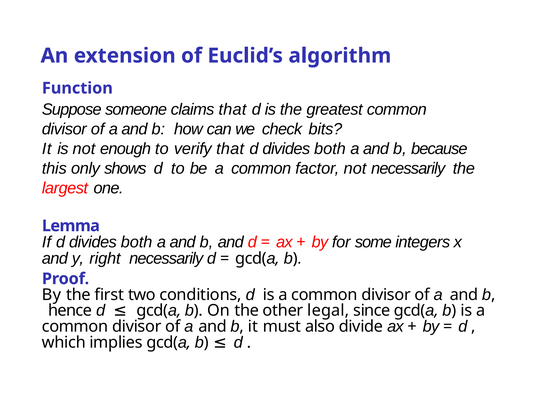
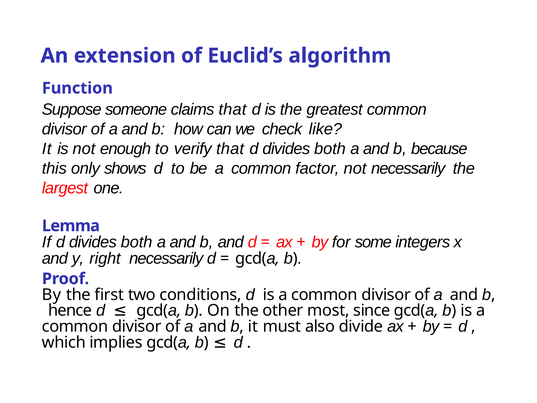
bits: bits -> like
legal: legal -> most
